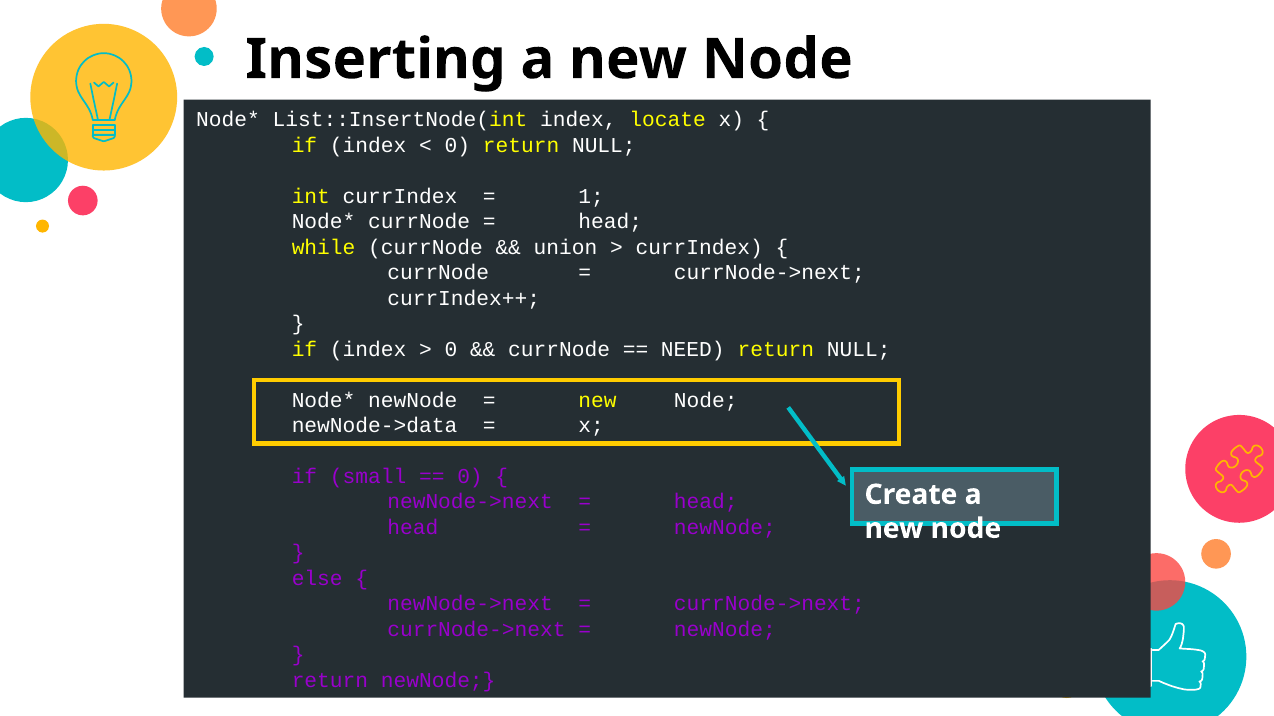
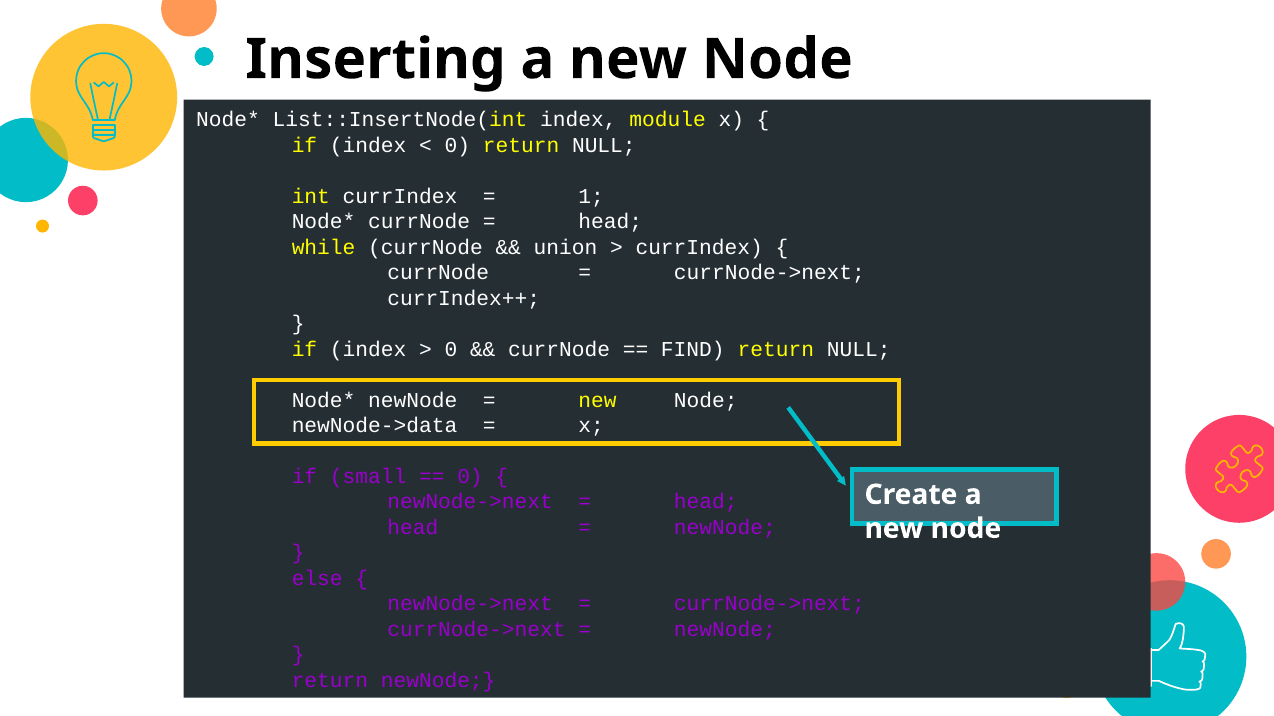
locate: locate -> module
NEED: NEED -> FIND
